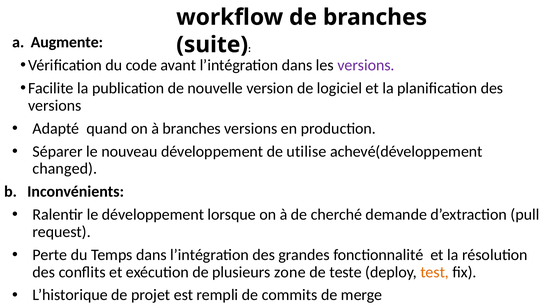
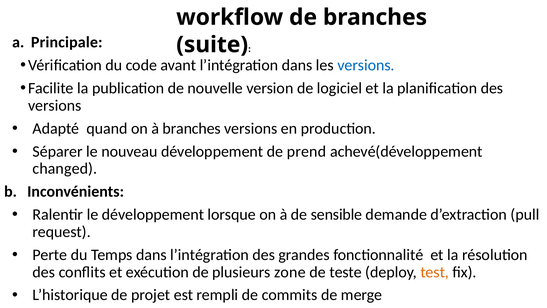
Augmente: Augmente -> Principale
versions at (366, 65) colour: purple -> blue
utilise: utilise -> prend
cherché: cherché -> sensible
